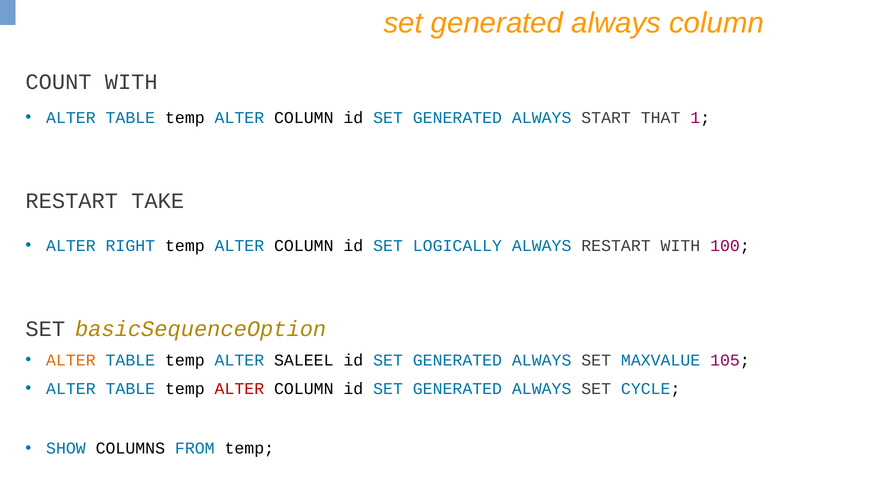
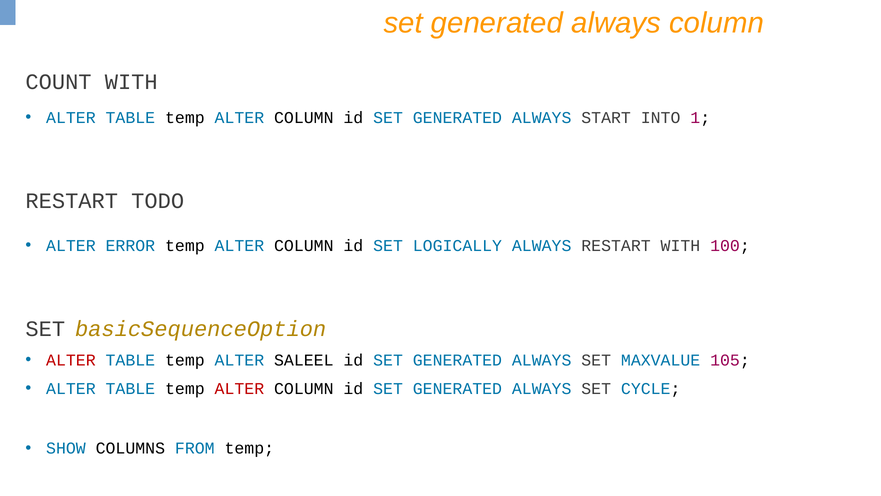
THAT: THAT -> INTO
TAKE: TAKE -> TODO
RIGHT: RIGHT -> ERROR
ALTER at (71, 360) colour: orange -> red
